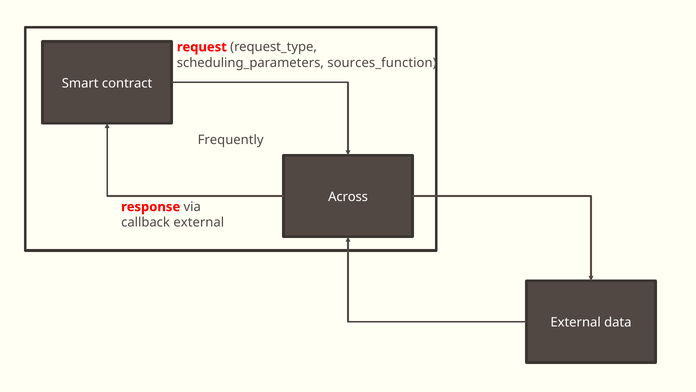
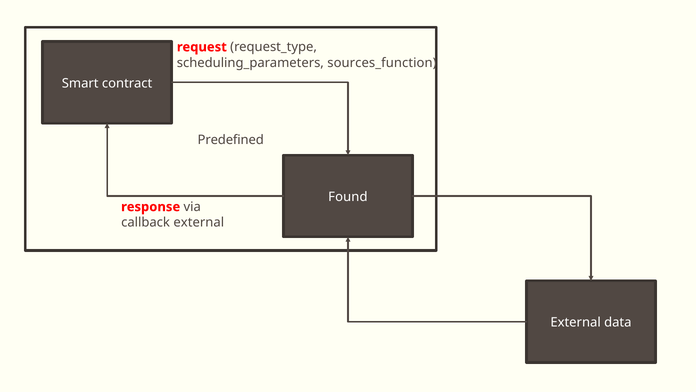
Frequently: Frequently -> Predefined
Across: Across -> Found
